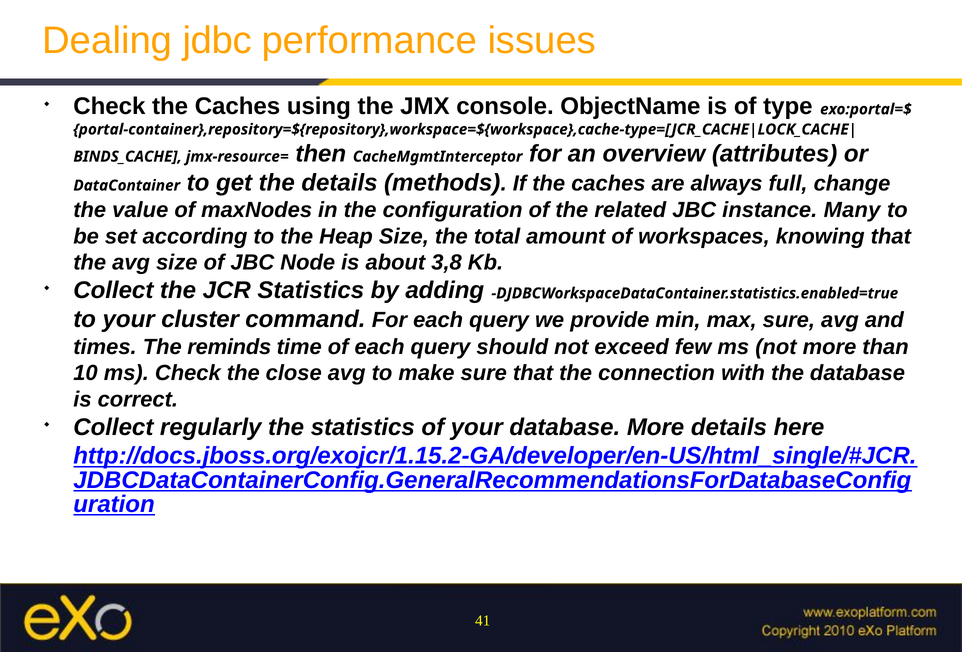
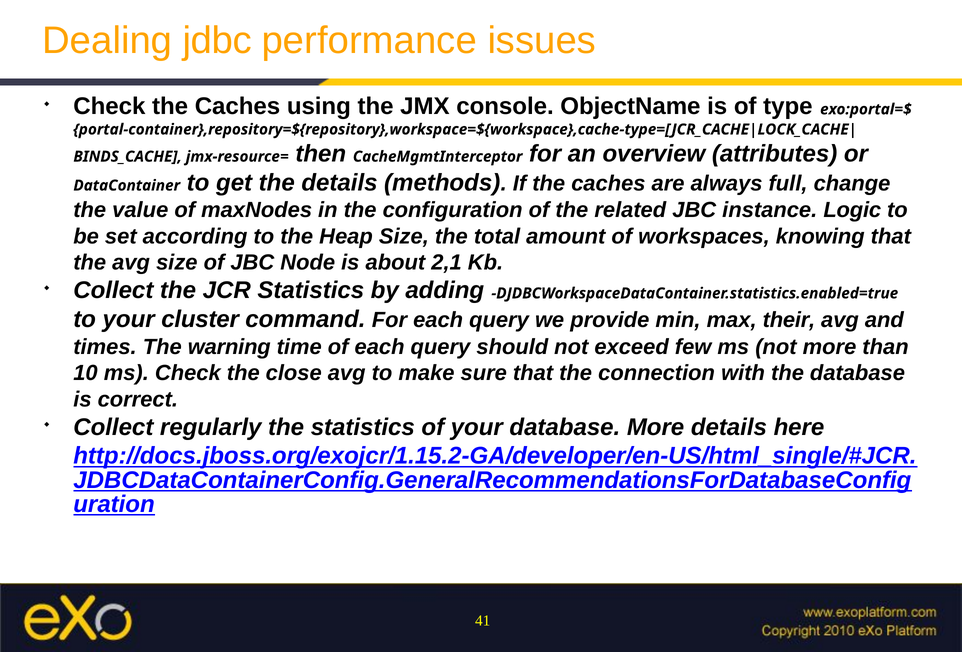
Many: Many -> Logic
3,8: 3,8 -> 2,1
max sure: sure -> their
reminds: reminds -> warning
